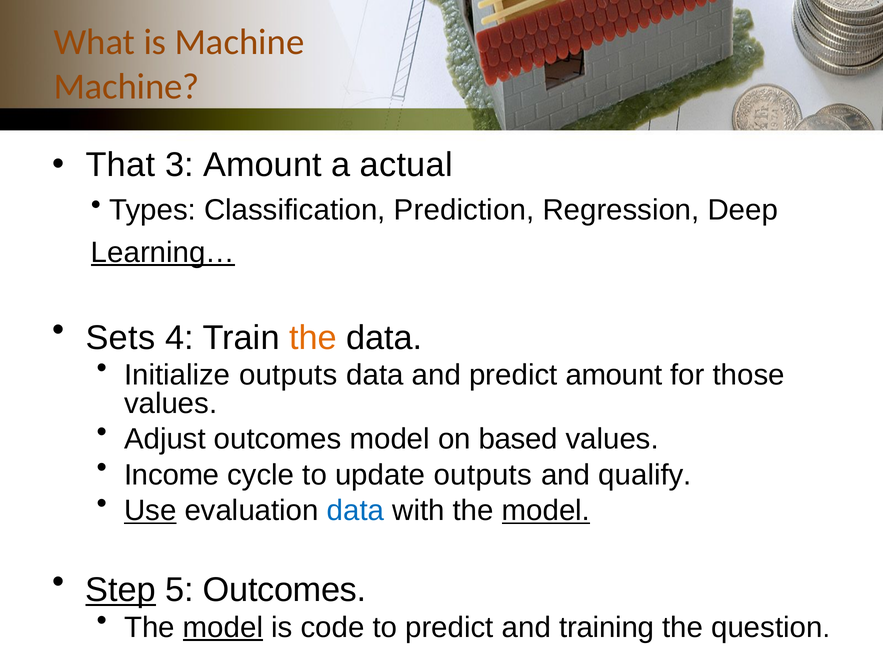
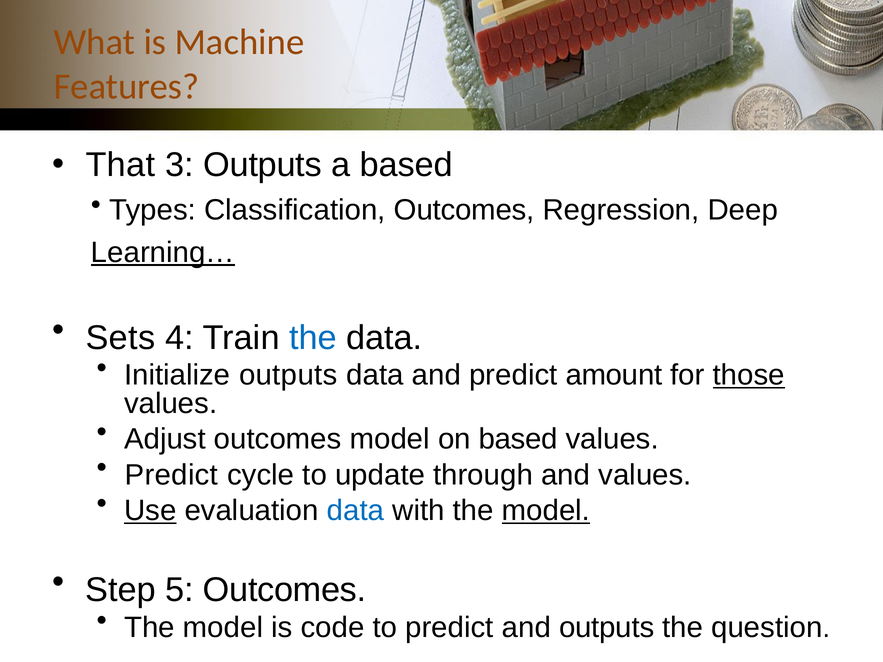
Machine at (126, 87): Machine -> Features
3 Amount: Amount -> Outputs
a actual: actual -> based
Classification Prediction: Prediction -> Outcomes
the at (313, 338) colour: orange -> blue
those underline: none -> present
Income at (172, 475): Income -> Predict
update outputs: outputs -> through
and qualify: qualify -> values
Step underline: present -> none
model at (223, 628) underline: present -> none
and training: training -> outputs
